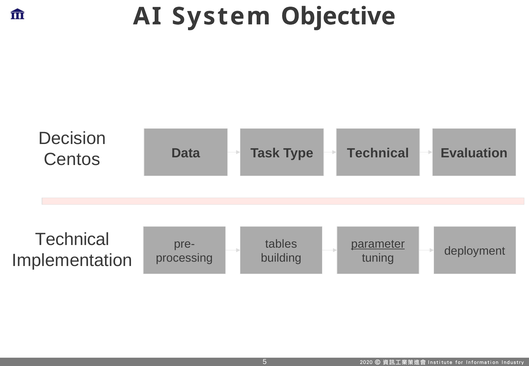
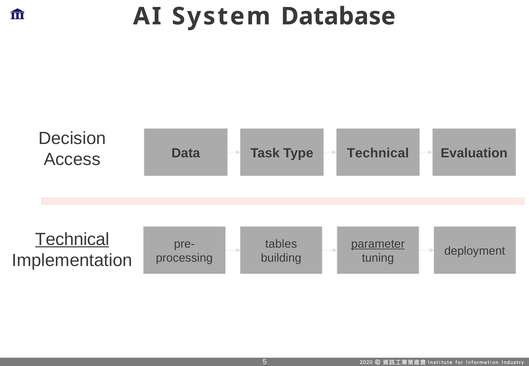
Objective: Objective -> Database
Centos: Centos -> Access
Technical at (72, 240) underline: none -> present
